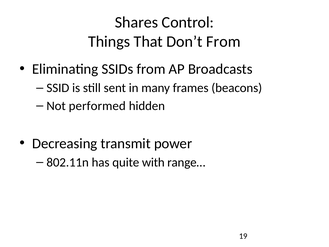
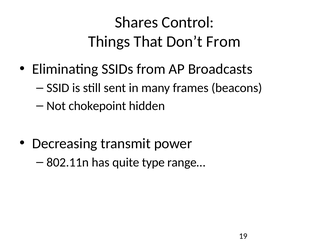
performed: performed -> chokepoint
with: with -> type
